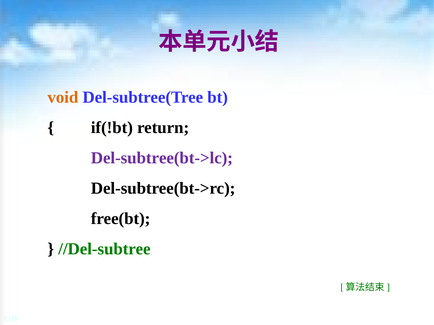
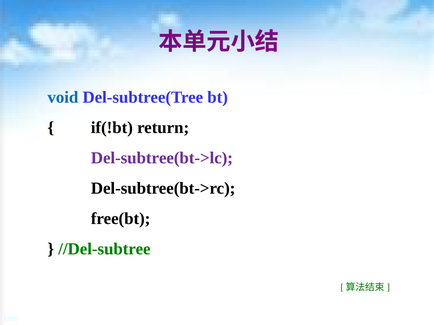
void colour: orange -> blue
